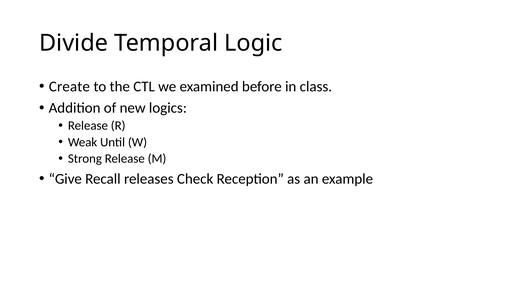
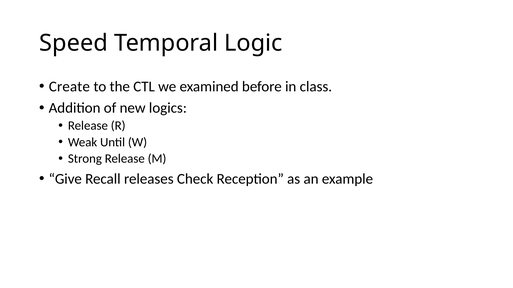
Divide: Divide -> Speed
